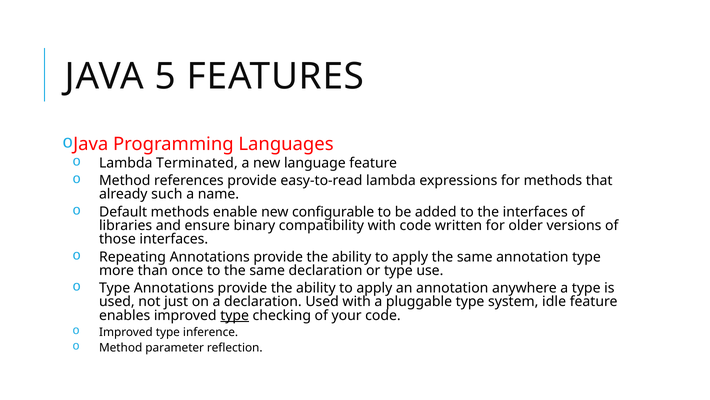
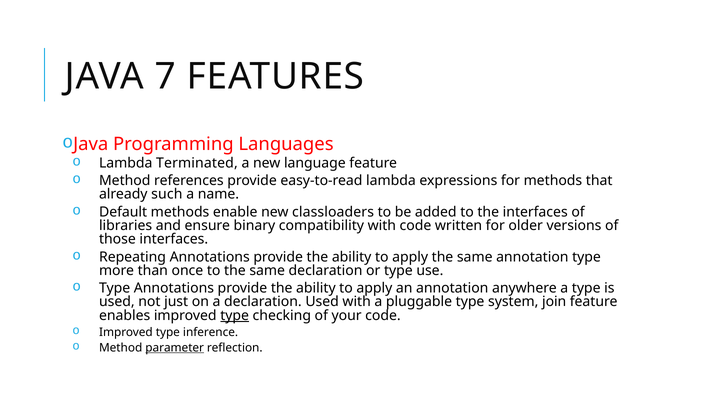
5: 5 -> 7
configurable: configurable -> classloaders
idle: idle -> join
parameter underline: none -> present
